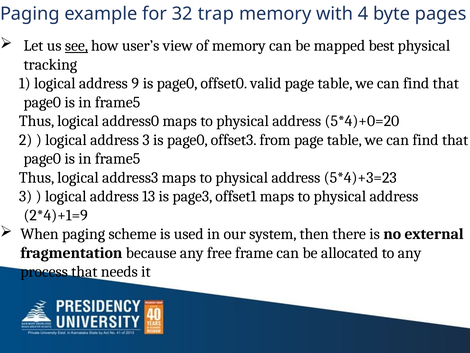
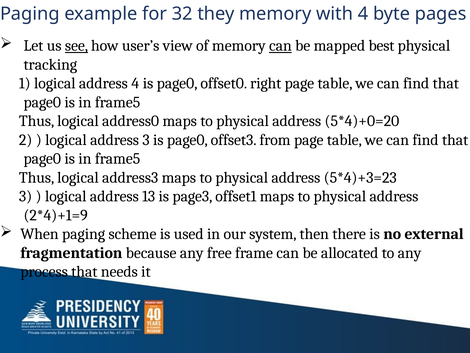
trap: trap -> they
can at (280, 46) underline: none -> present
address 9: 9 -> 4
valid: valid -> right
